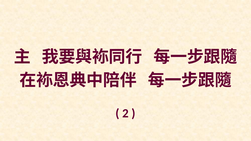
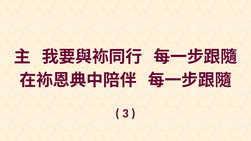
2: 2 -> 3
